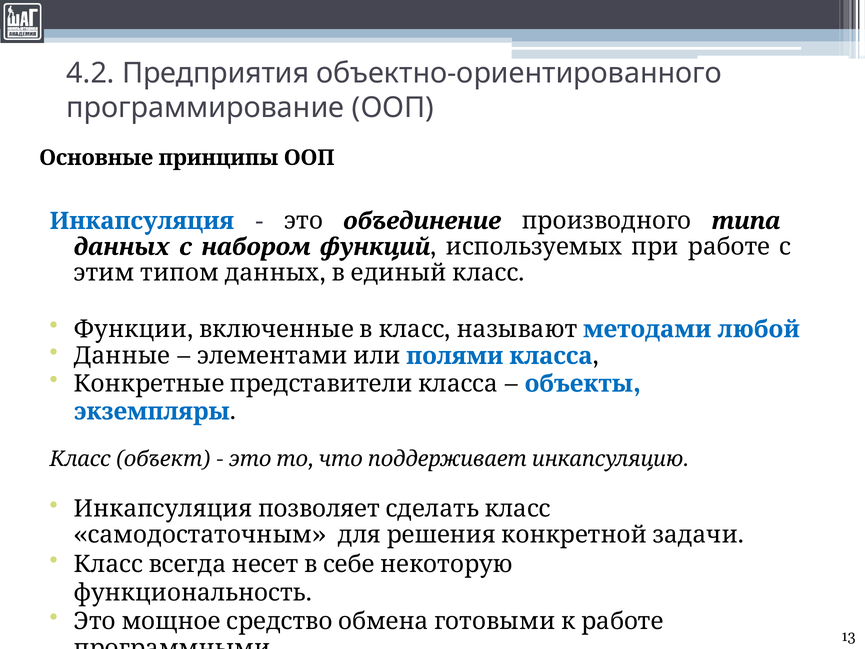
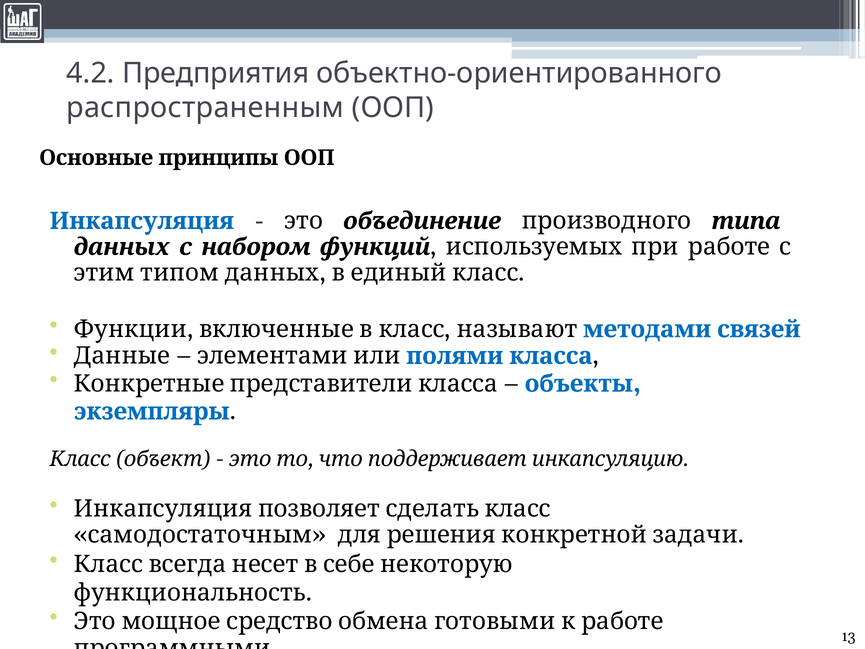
программирование: программирование -> распространенным
любой: любой -> связей
